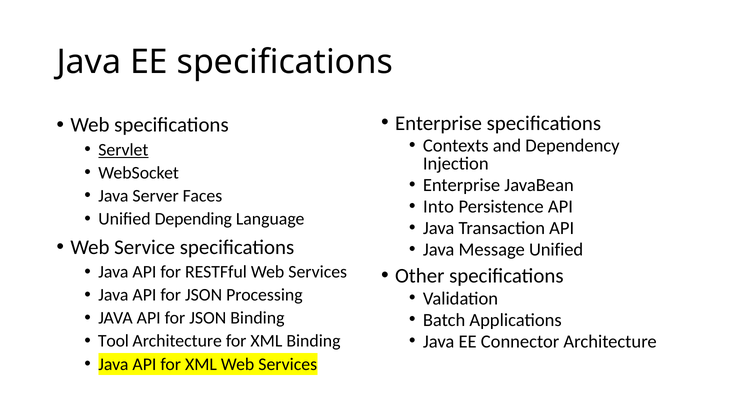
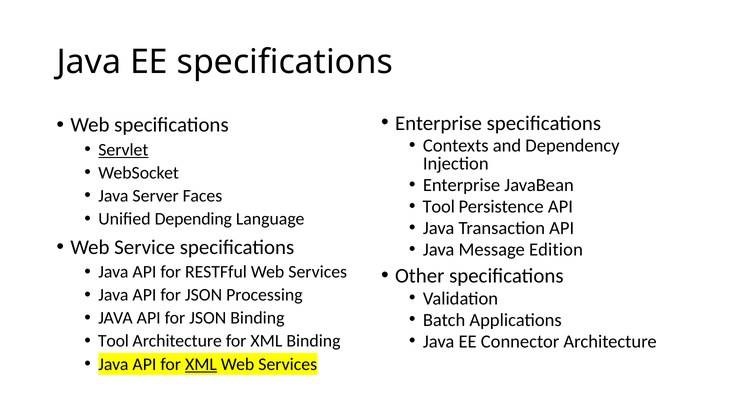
Into at (439, 207): Into -> Tool
Message Unified: Unified -> Edition
XML at (201, 364) underline: none -> present
